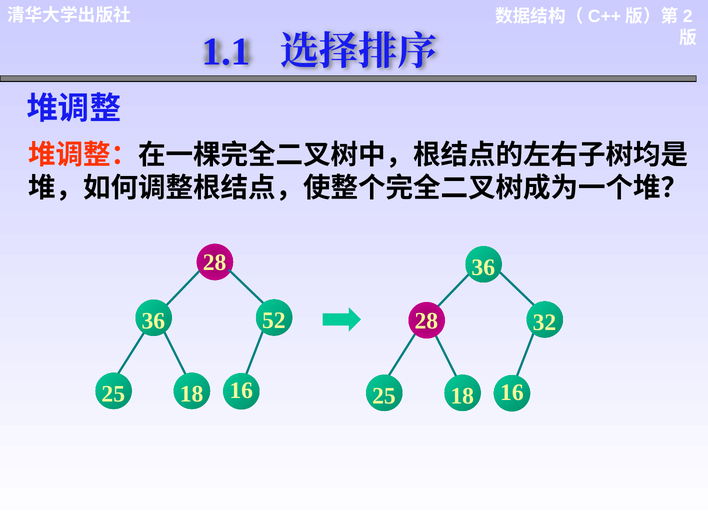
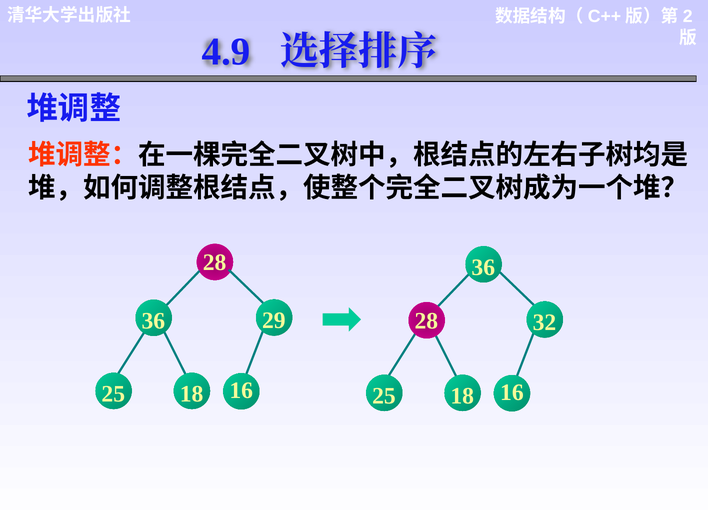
1.1: 1.1 -> 4.9
52: 52 -> 29
